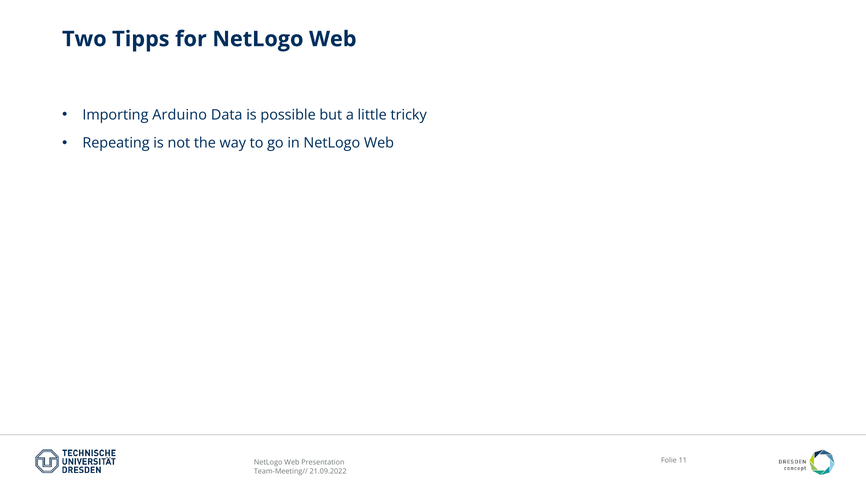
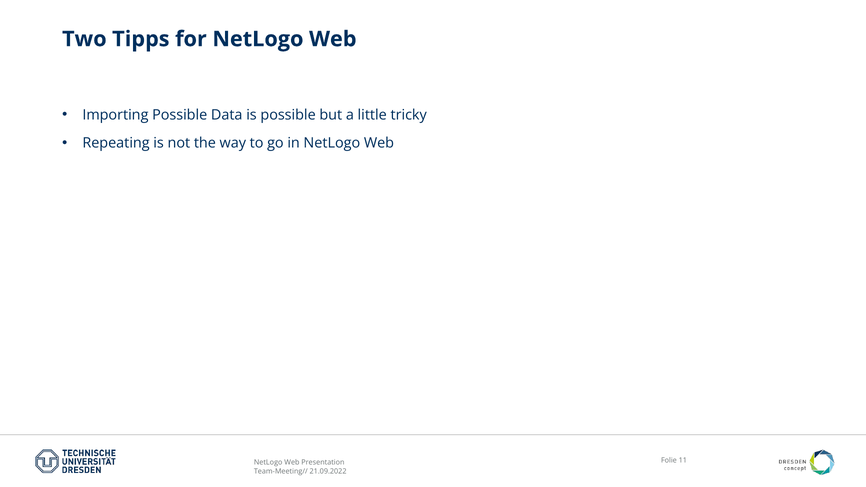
Importing Arduino: Arduino -> Possible
